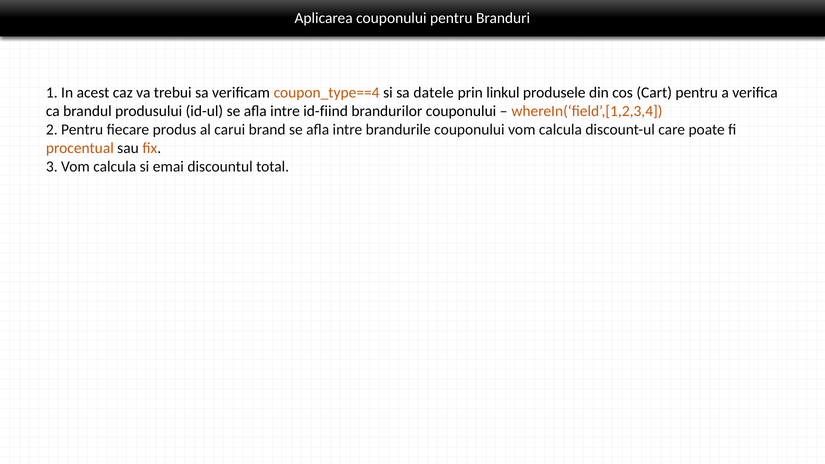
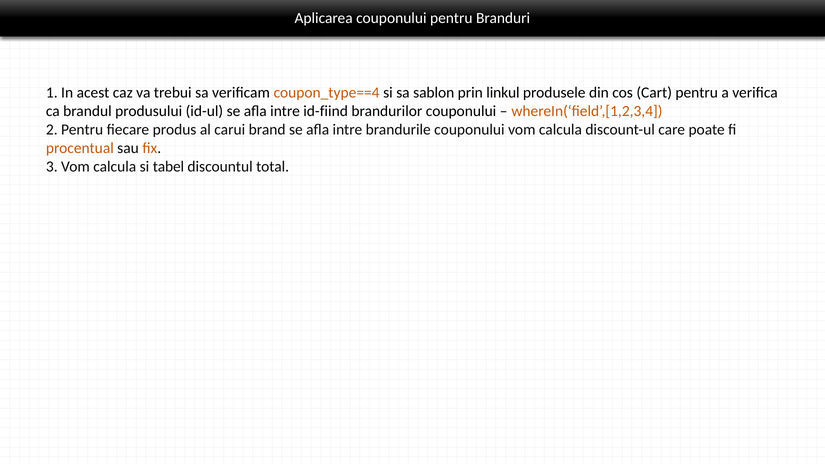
datele: datele -> sablon
emai: emai -> tabel
